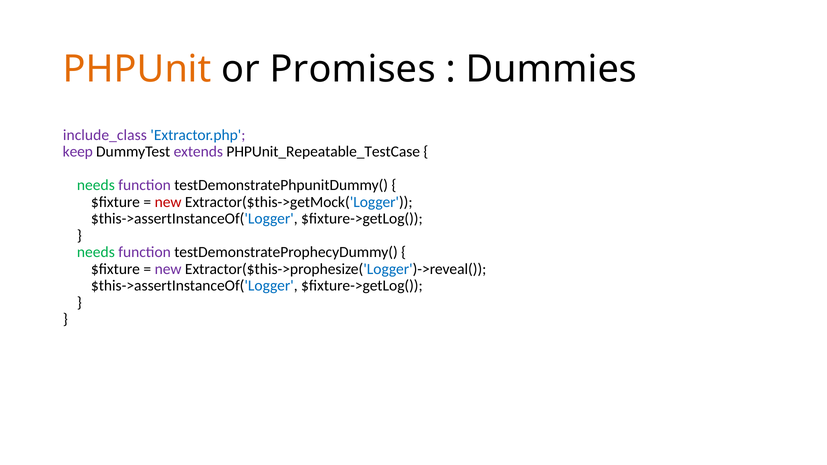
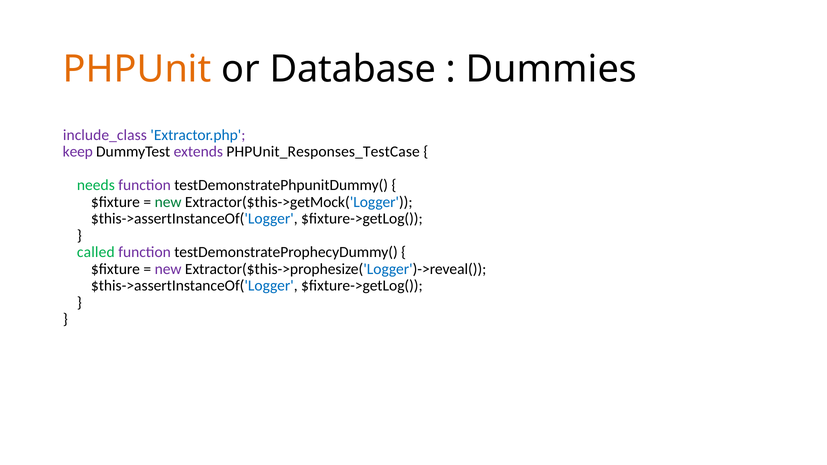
Promises: Promises -> Database
PHPUnit_Repeatable_TestCase: PHPUnit_Repeatable_TestCase -> PHPUnit_Responses_TestCase
new at (168, 202) colour: red -> green
needs at (96, 252): needs -> called
